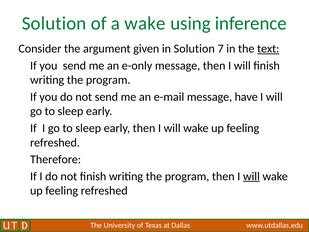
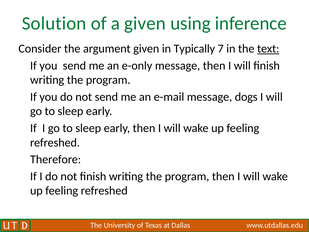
a wake: wake -> given
in Solution: Solution -> Typically
have: have -> dogs
will at (251, 176) underline: present -> none
